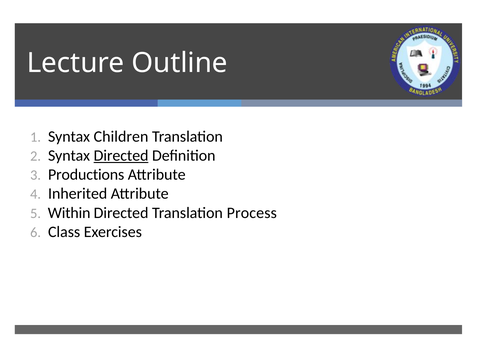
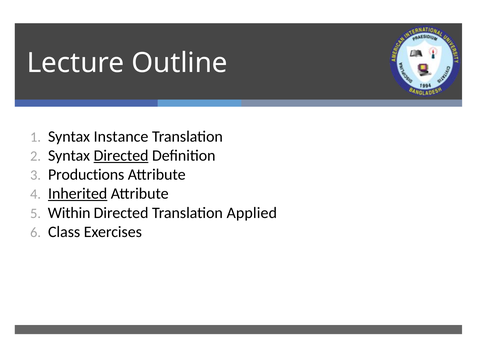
Children: Children -> Instance
Inherited underline: none -> present
Process: Process -> Applied
